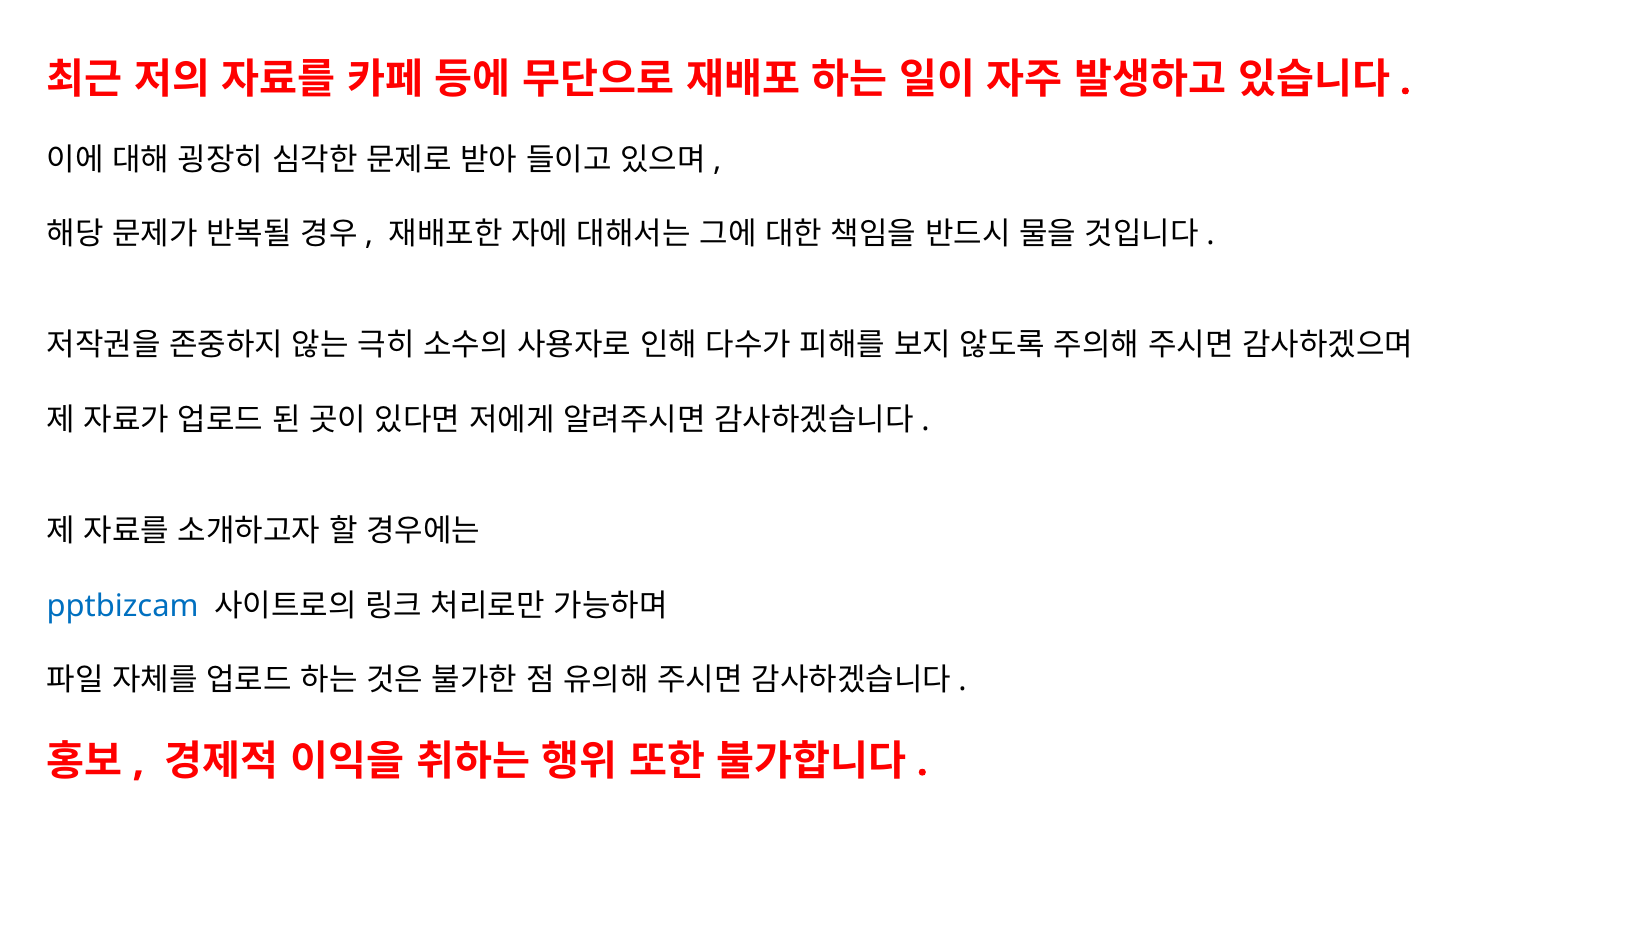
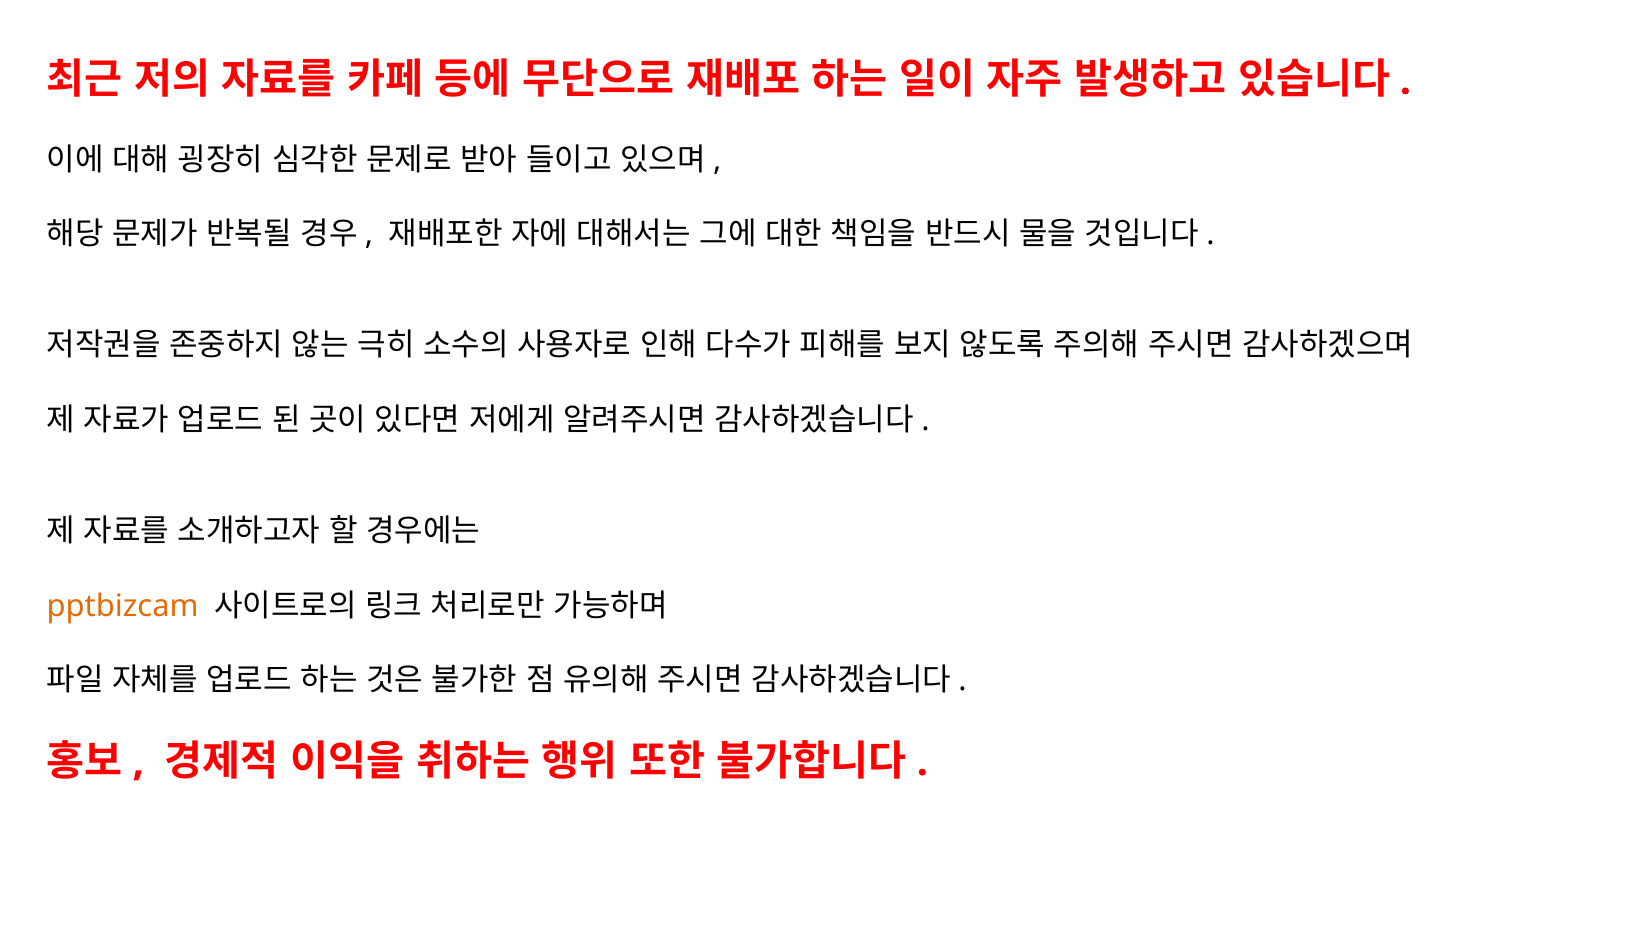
pptbizcam colour: blue -> orange
